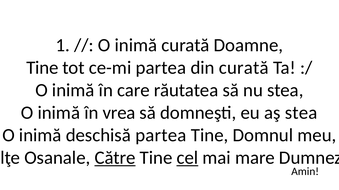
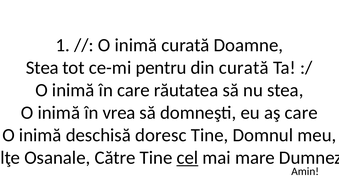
Tine at (42, 68): Tine -> Stea
ce-mi partea: partea -> pentru
aş stea: stea -> care
deschisă partea: partea -> doresc
Către underline: present -> none
